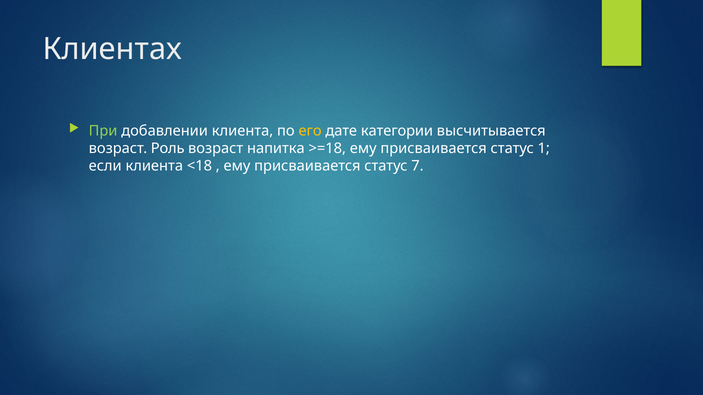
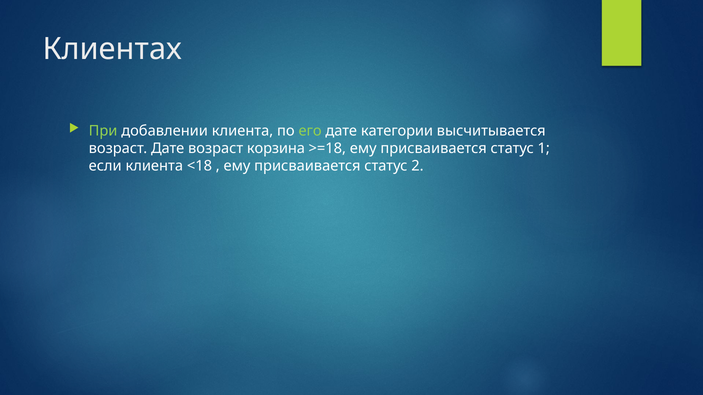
его colour: yellow -> light green
возраст Роль: Роль -> Дате
напитка: напитка -> корзина
7: 7 -> 2
